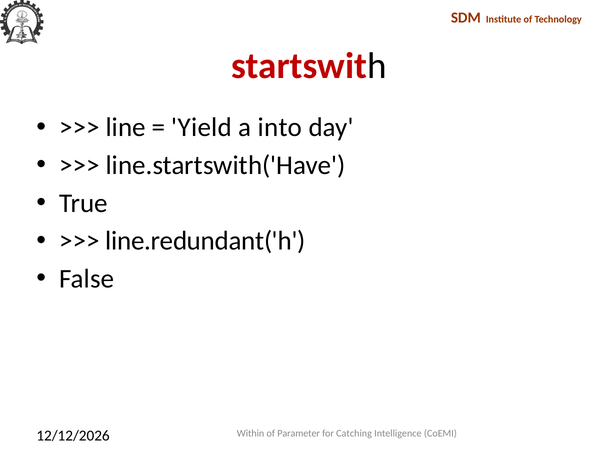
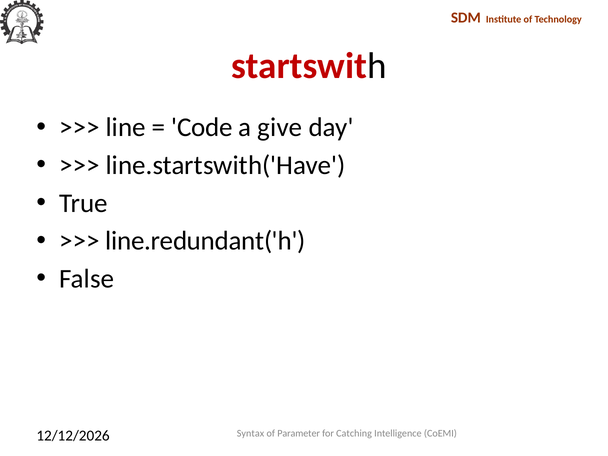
Yield: Yield -> Code
into: into -> give
Within: Within -> Syntax
